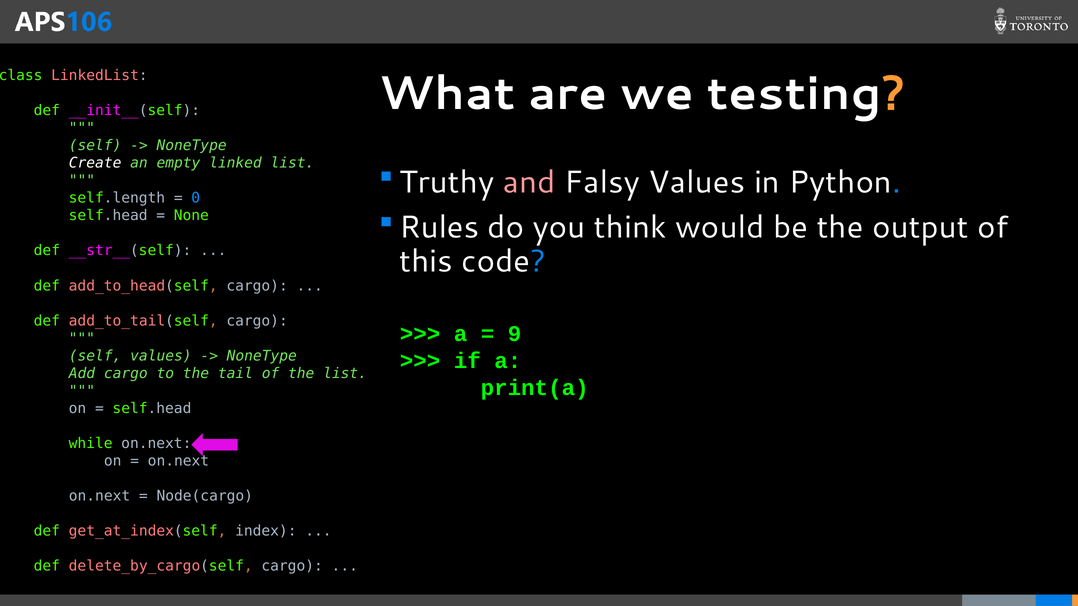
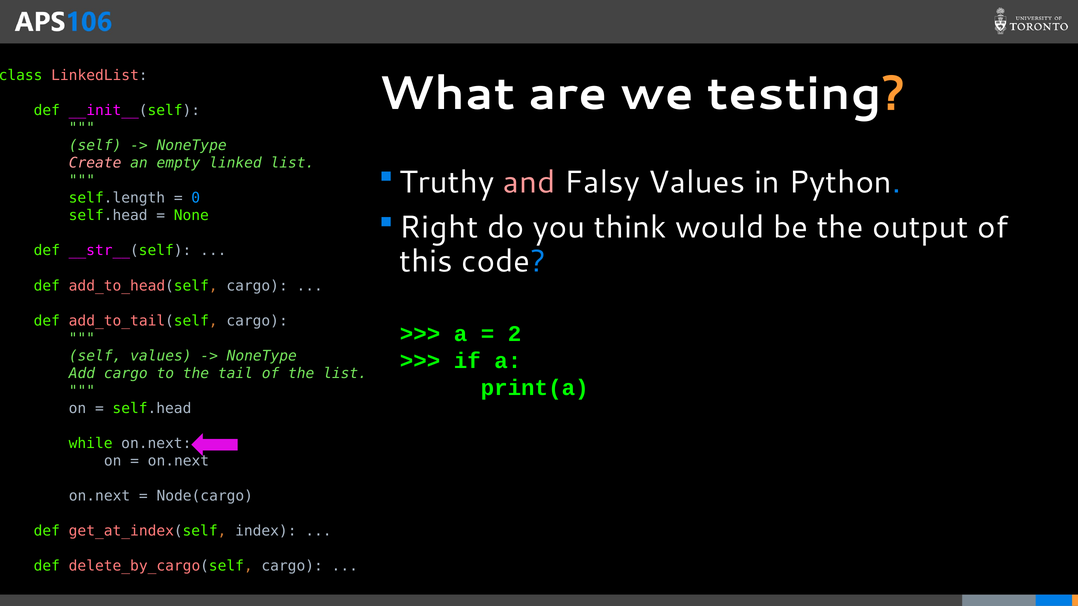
Create colour: white -> pink
Rules: Rules -> Right
9: 9 -> 2
